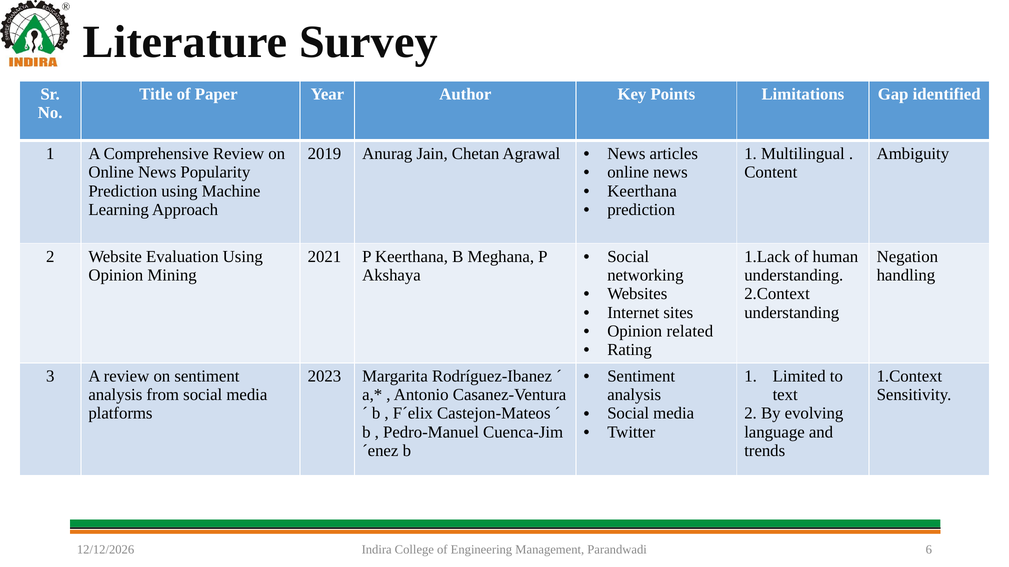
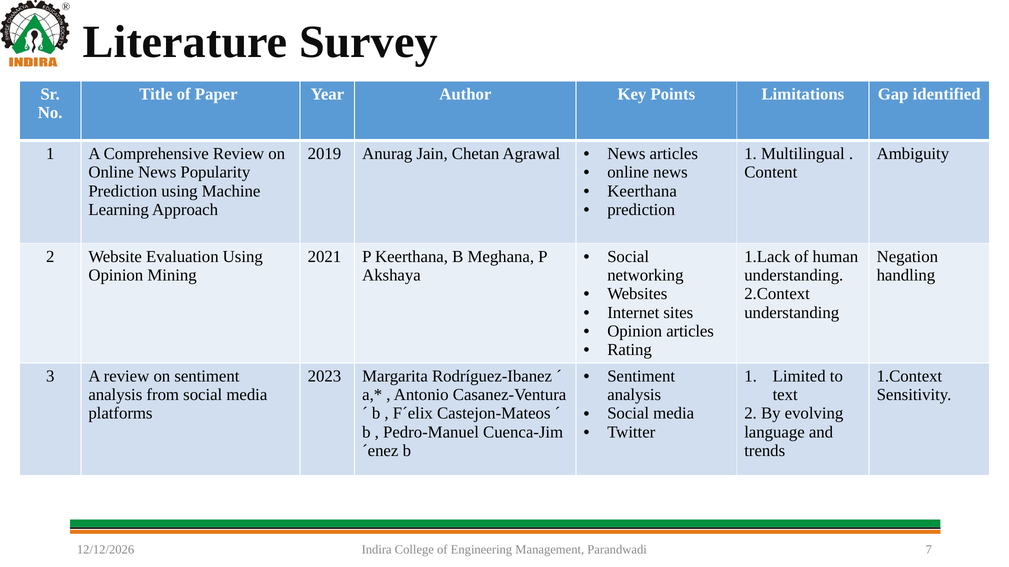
Opinion related: related -> articles
6: 6 -> 7
